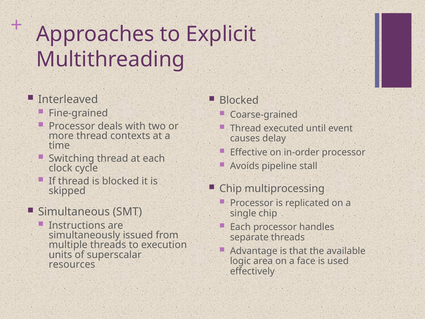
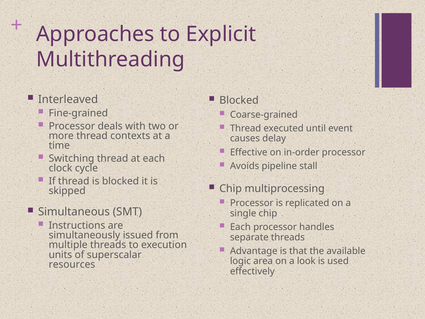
face: face -> look
